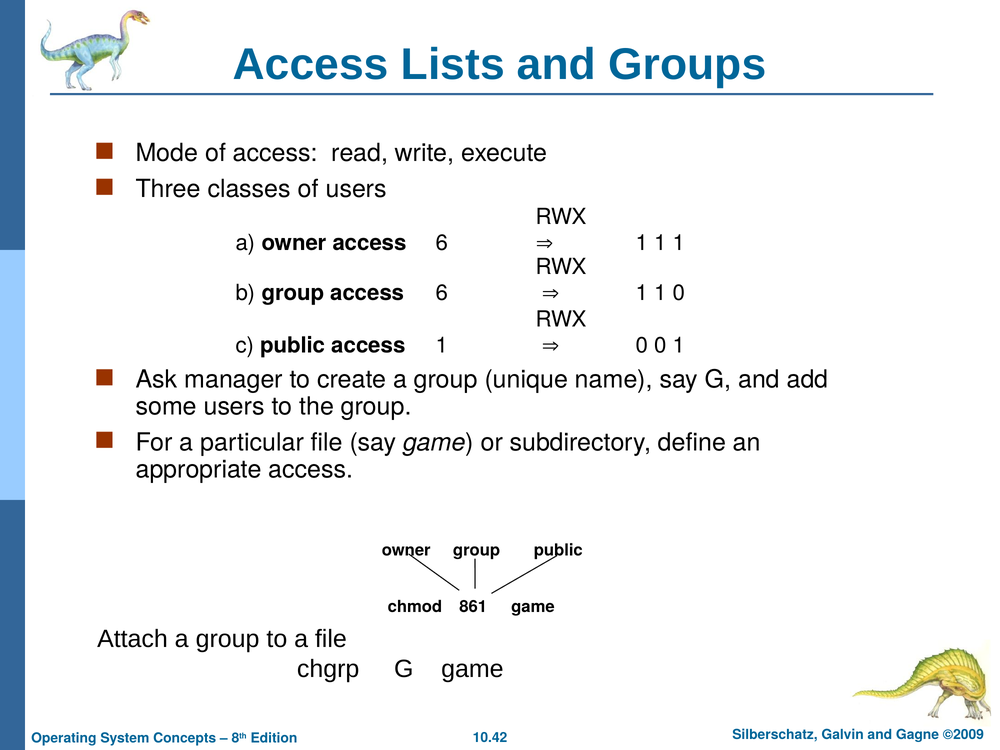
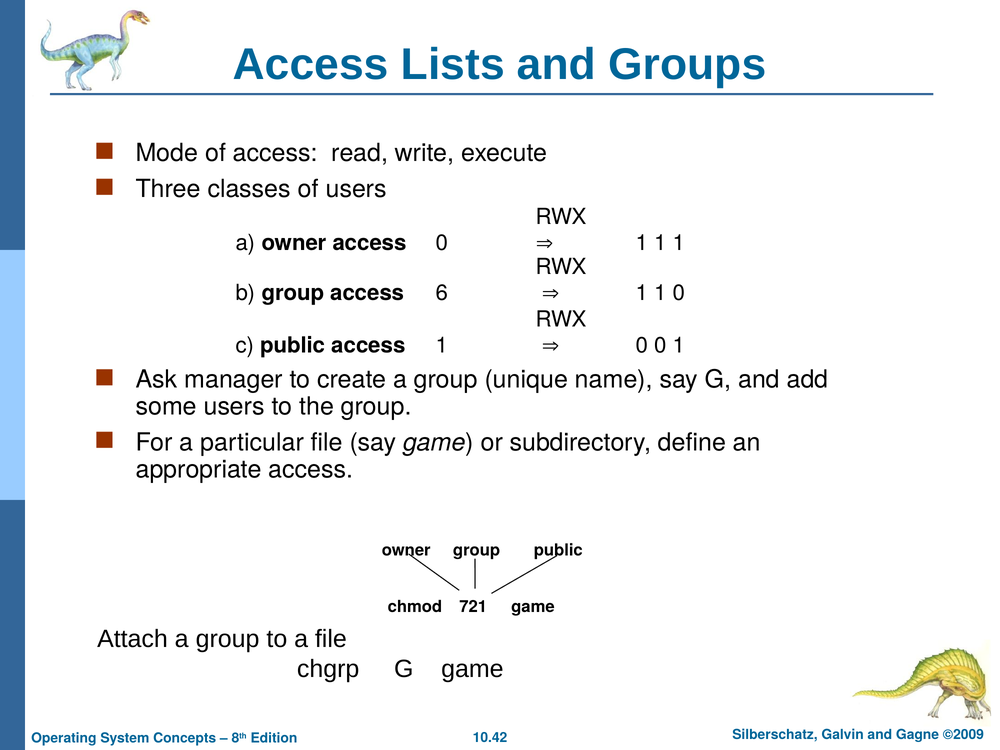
owner access 6: 6 -> 0
861: 861 -> 721
